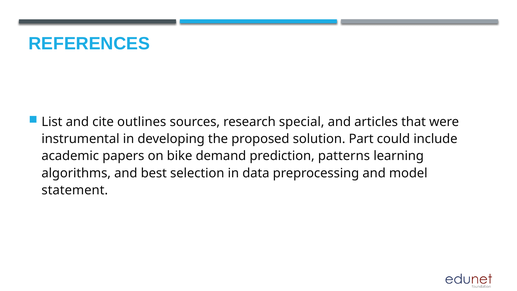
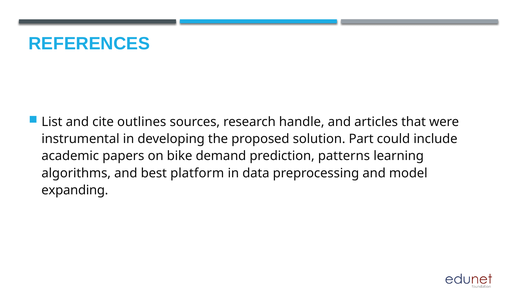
special: special -> handle
selection: selection -> platform
statement: statement -> expanding
